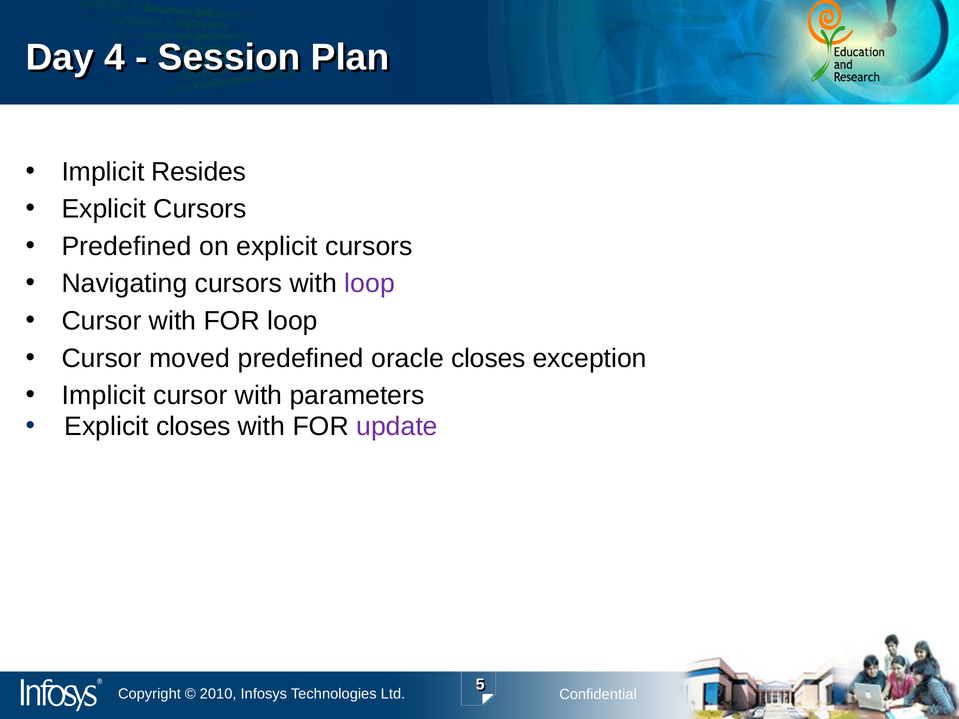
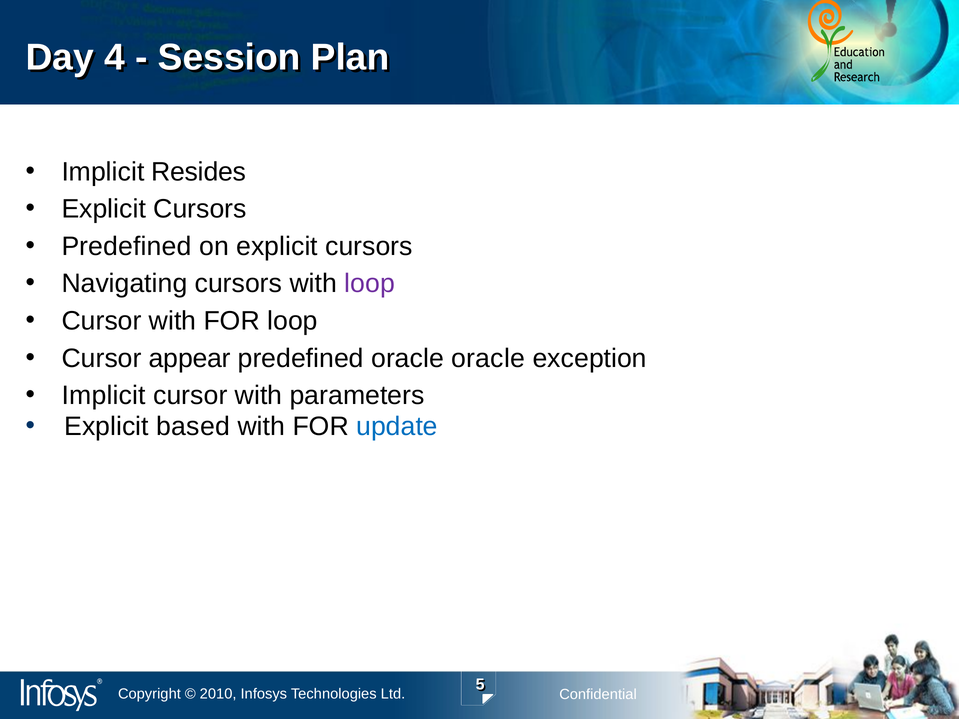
moved: moved -> appear
oracle closes: closes -> oracle
Explicit closes: closes -> based
update colour: purple -> blue
